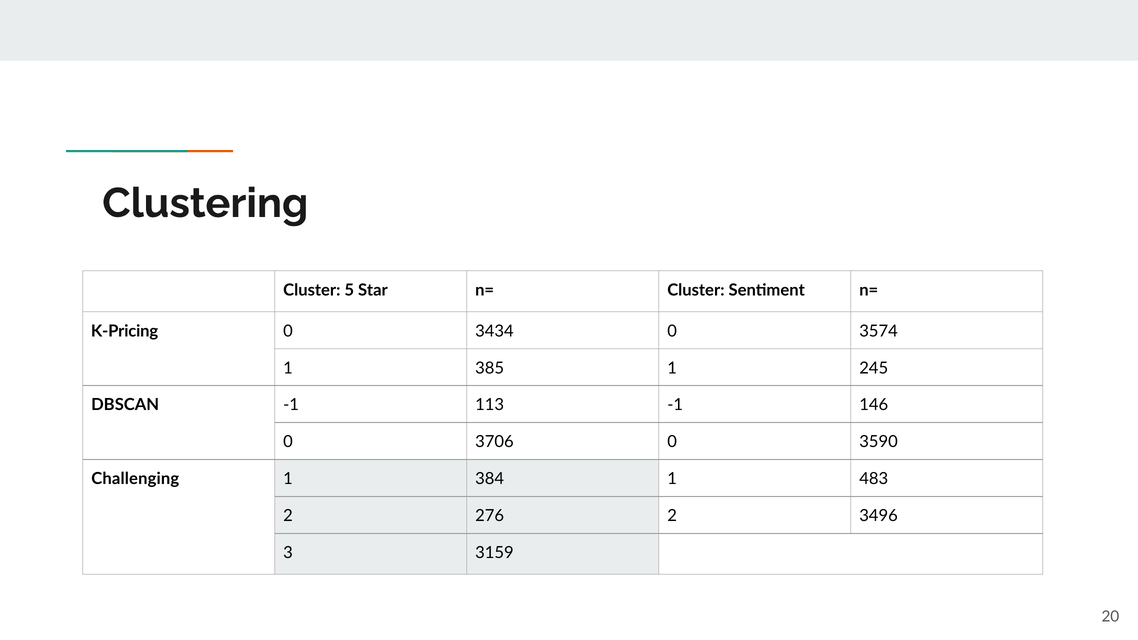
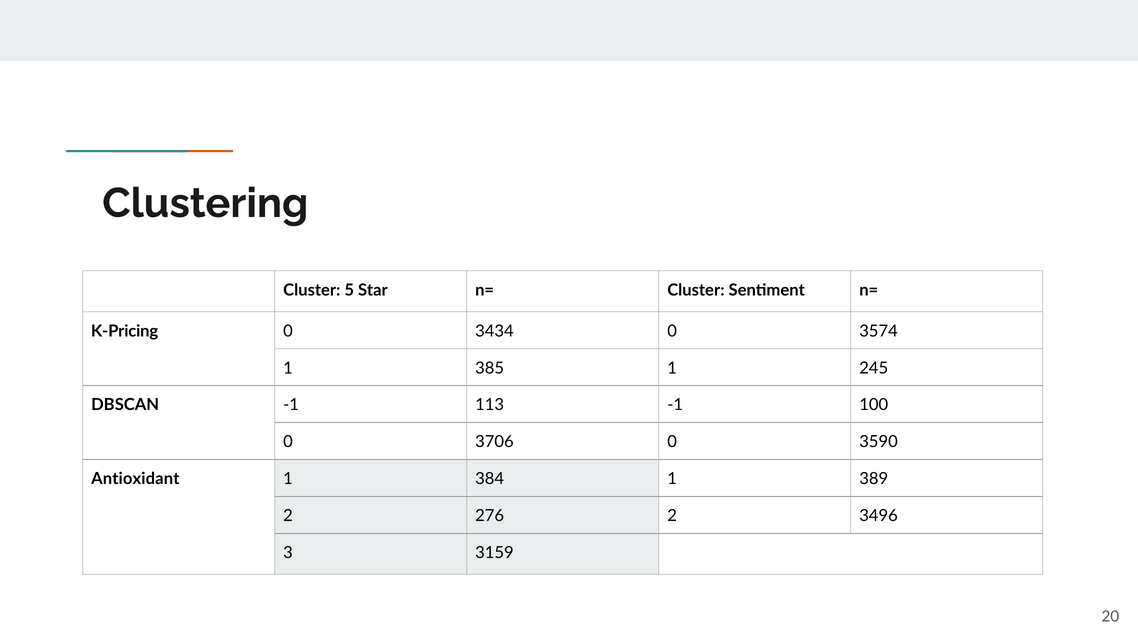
146: 146 -> 100
Challenging: Challenging -> Antioxidant
483: 483 -> 389
